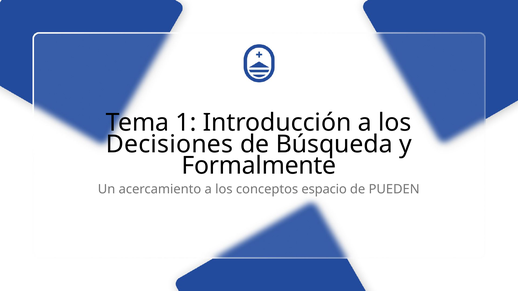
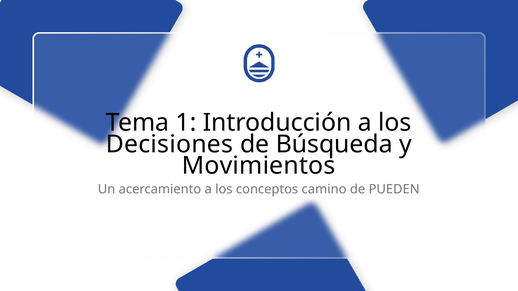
Formalmente: Formalmente -> Movimientos
espacio: espacio -> camino
